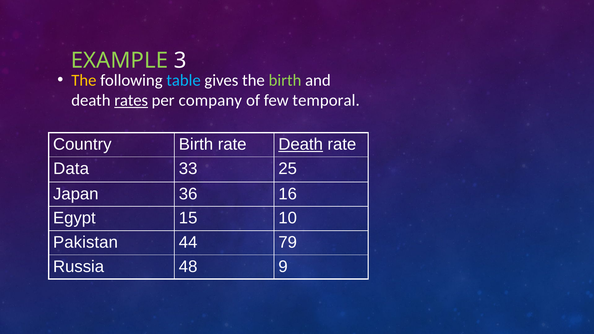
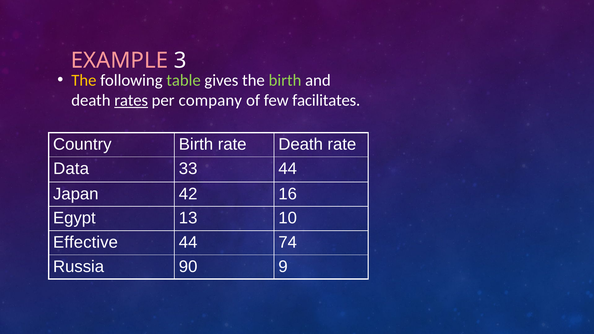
EXAMPLE colour: light green -> pink
table colour: light blue -> light green
temporal: temporal -> facilitates
Death at (301, 144) underline: present -> none
33 25: 25 -> 44
36: 36 -> 42
15: 15 -> 13
Pakistan: Pakistan -> Effective
79: 79 -> 74
48: 48 -> 90
